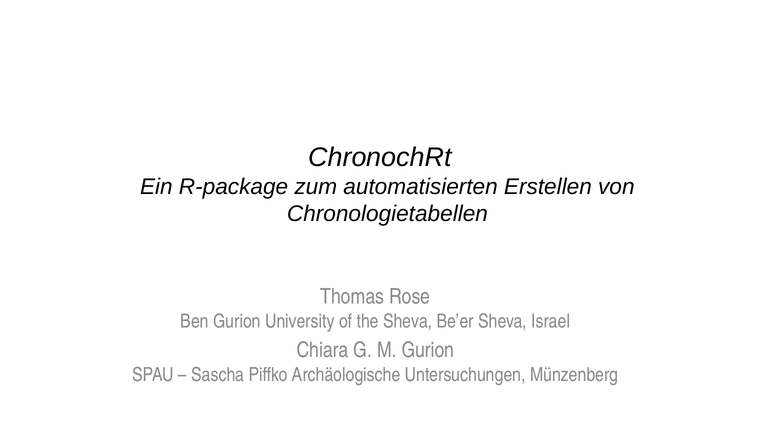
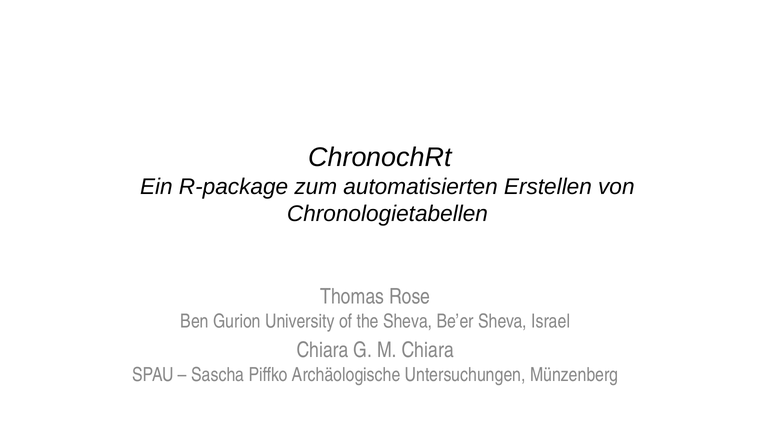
M Gurion: Gurion -> Chiara
